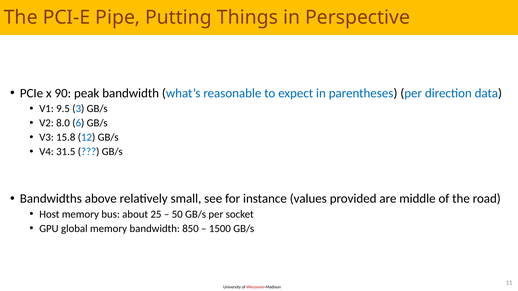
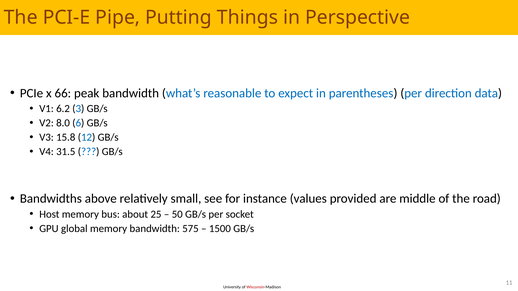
90: 90 -> 66
9.5: 9.5 -> 6.2
850: 850 -> 575
